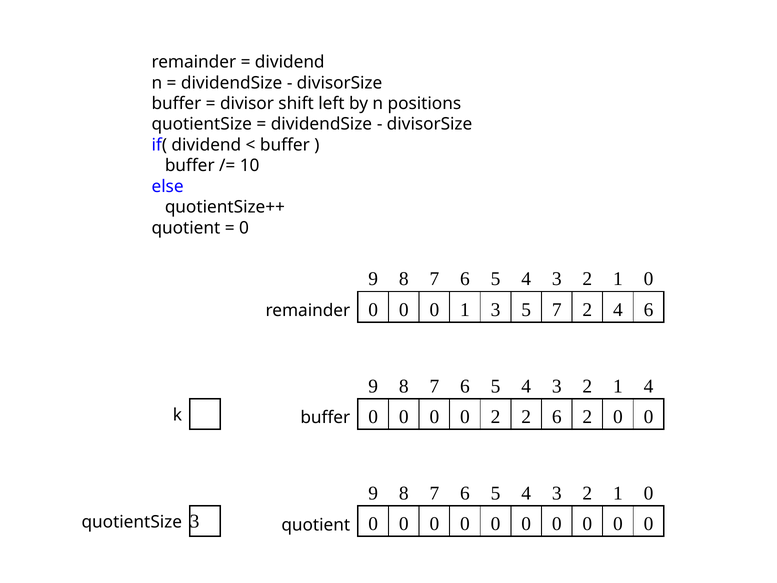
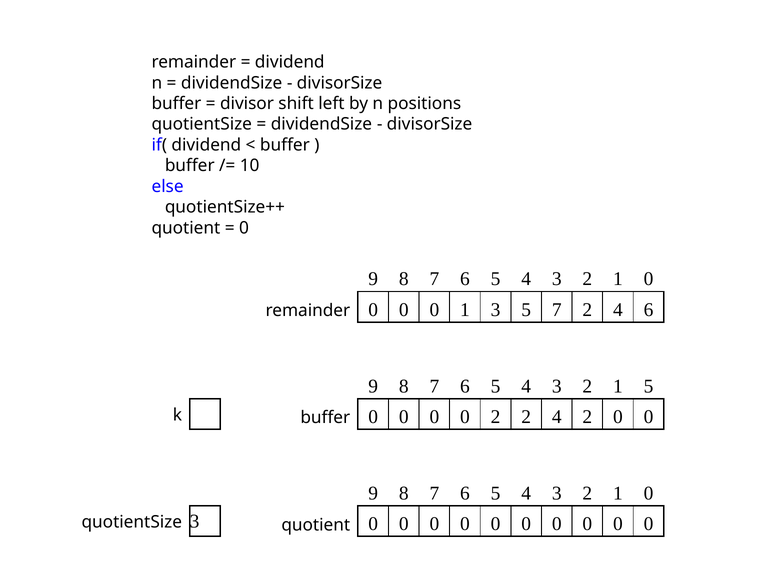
1 4: 4 -> 5
2 2 6: 6 -> 4
